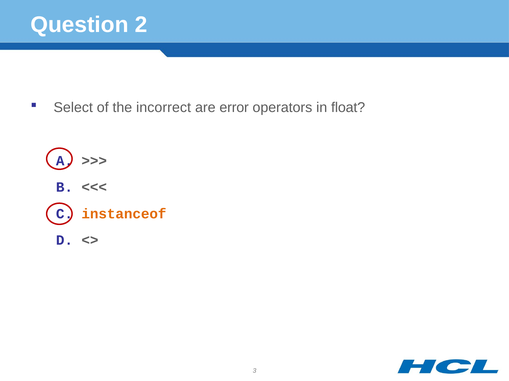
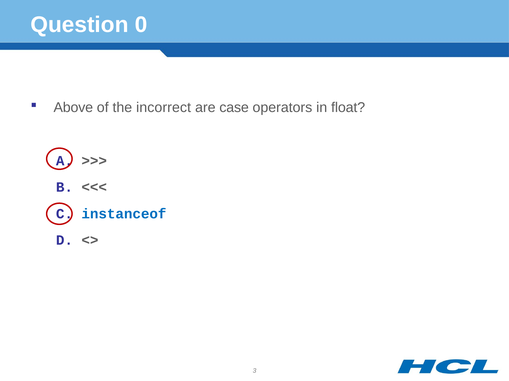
2: 2 -> 0
Select: Select -> Above
error: error -> case
instanceof colour: orange -> blue
